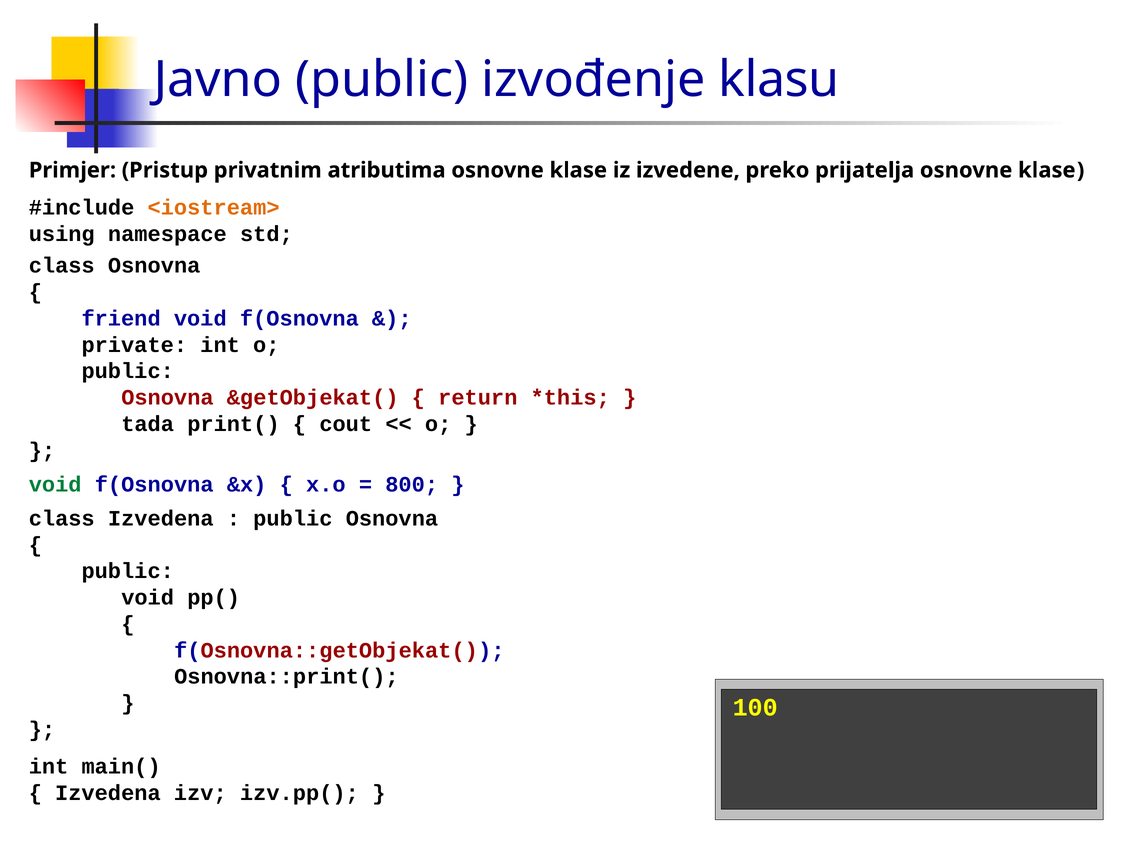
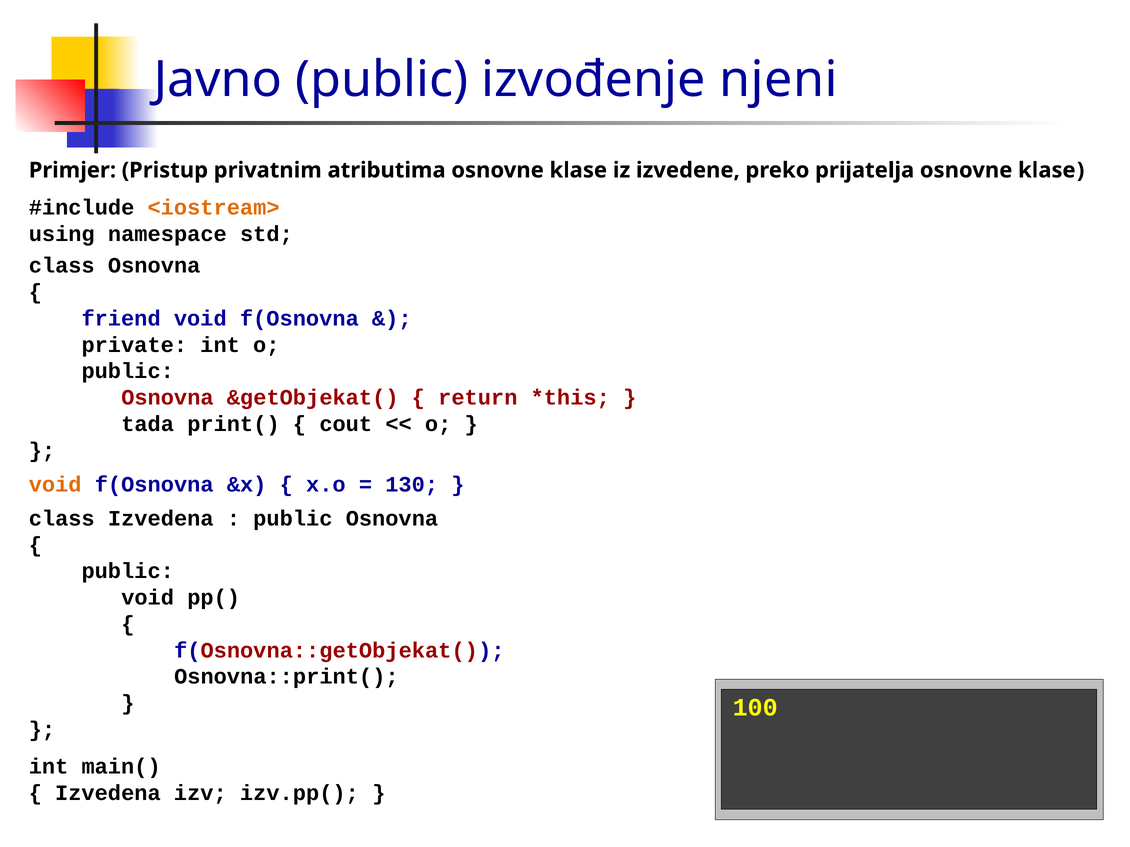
klasu: klasu -> njeni
void at (55, 485) colour: green -> orange
800: 800 -> 130
